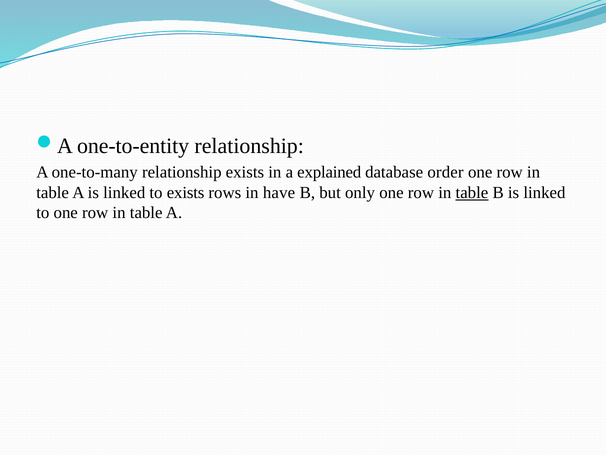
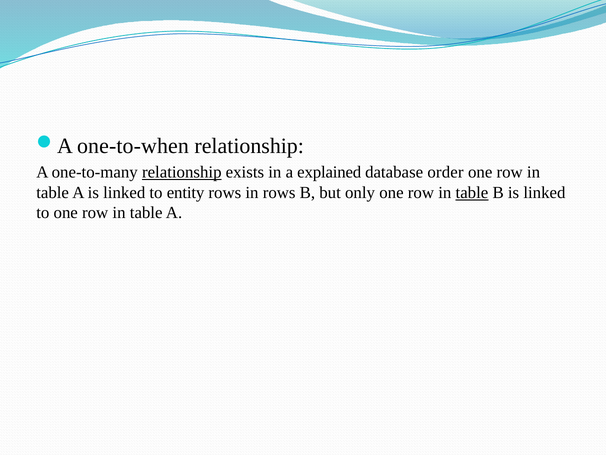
one-to-entity: one-to-entity -> one-to-when
relationship at (182, 172) underline: none -> present
to exists: exists -> entity
in have: have -> rows
